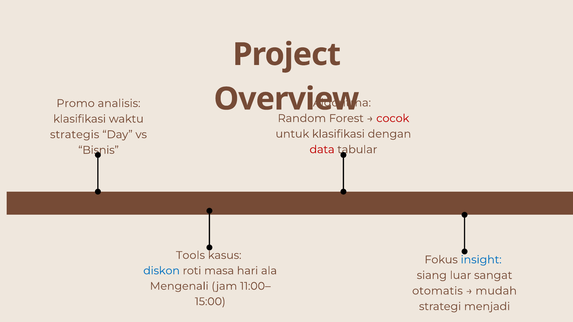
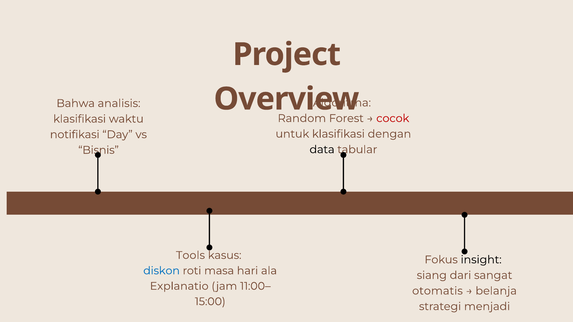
Promo: Promo -> Bahwa
strategis: strategis -> notifikasi
data colour: red -> black
insight colour: blue -> black
luar: luar -> dari
Mengenali: Mengenali -> Explanatio
mudah: mudah -> belanja
